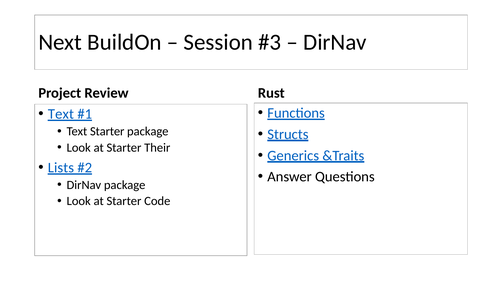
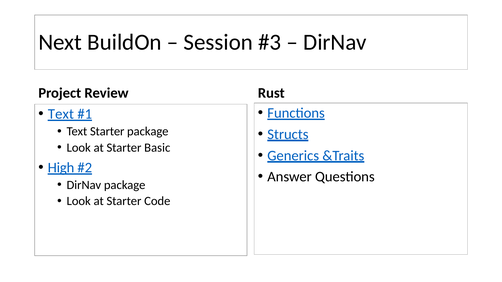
Their: Their -> Basic
Lists: Lists -> High
